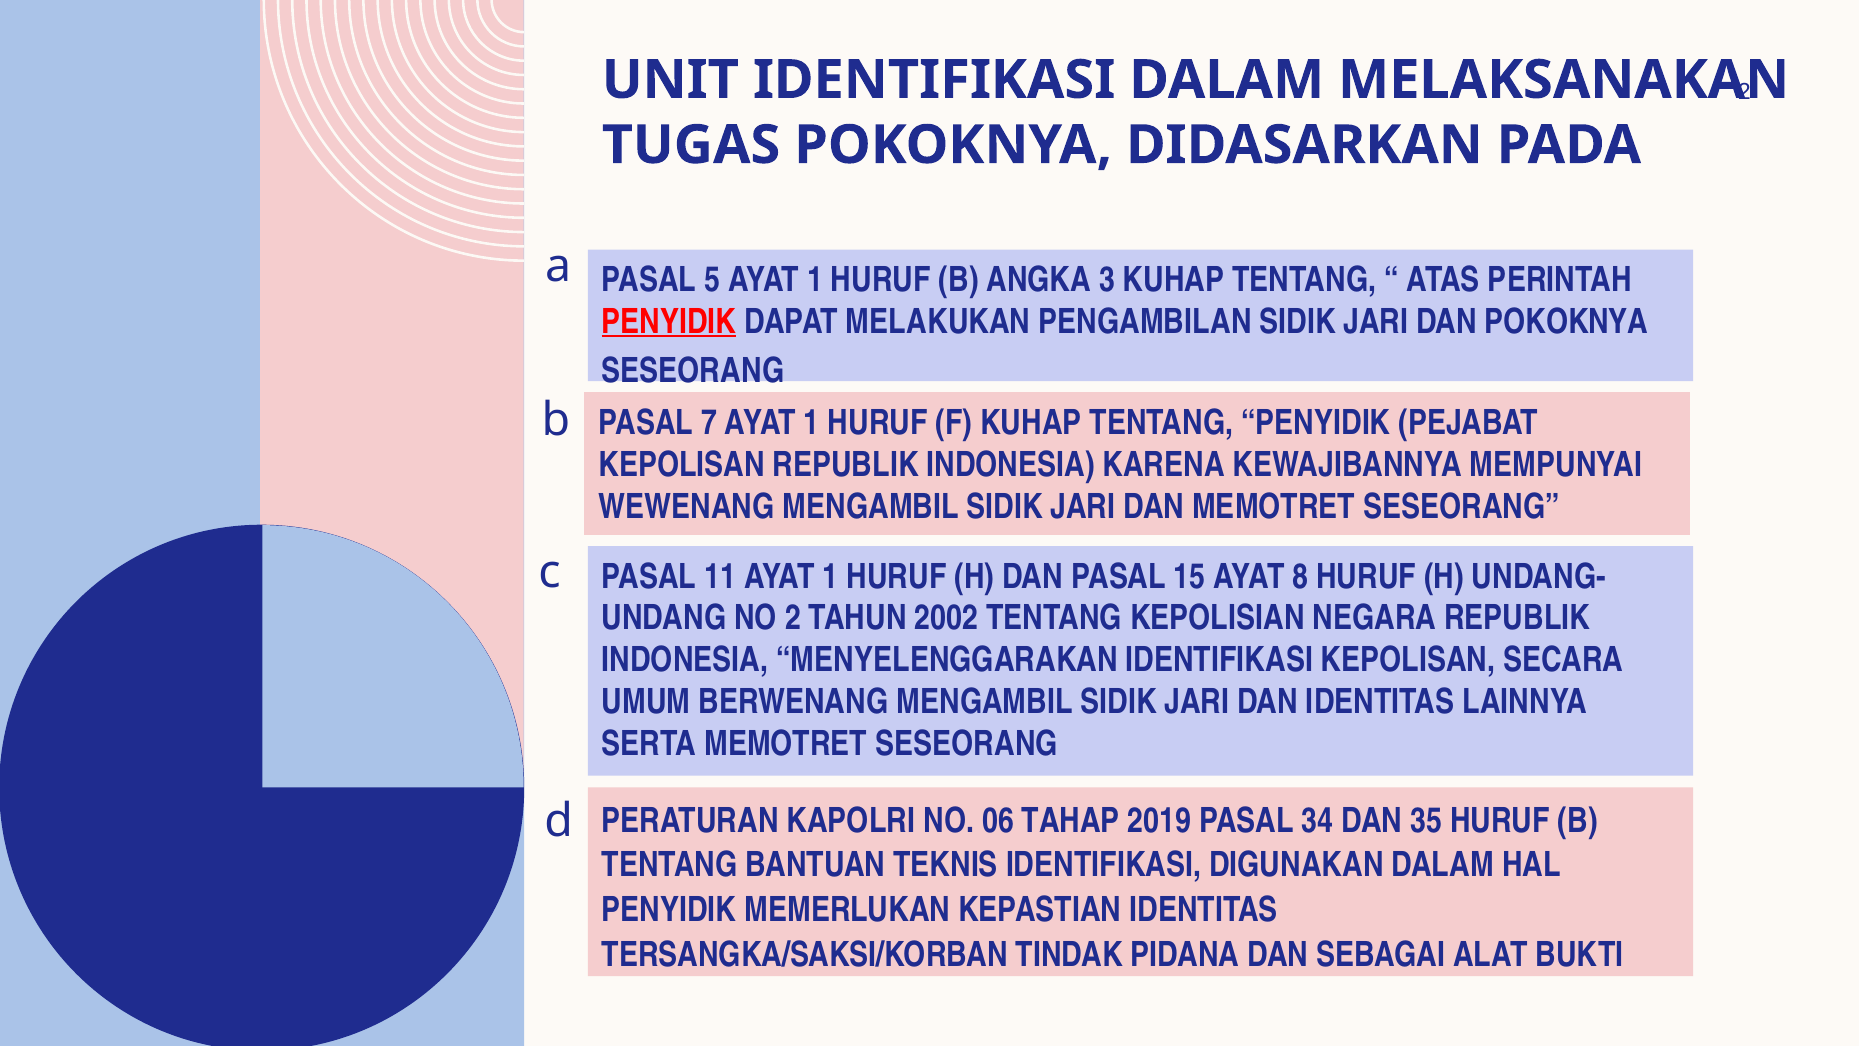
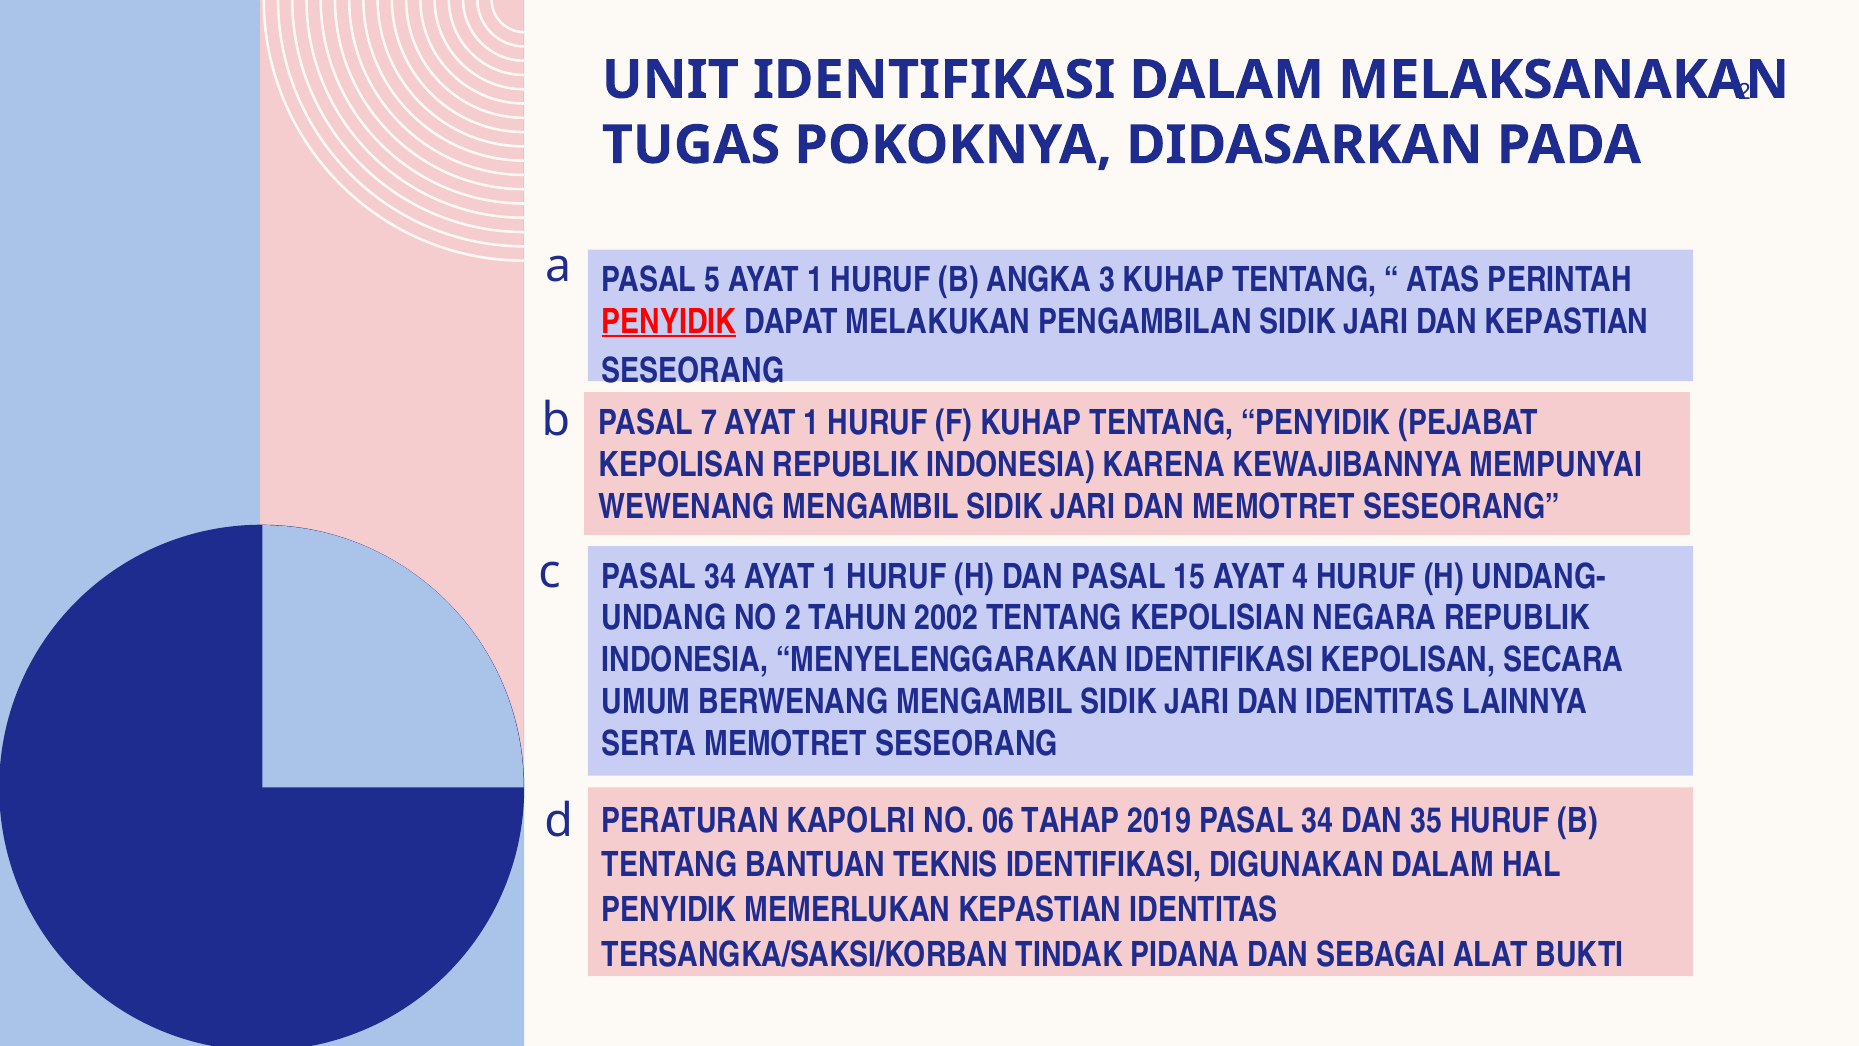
DAN POKOKNYA: POKOKNYA -> KEPASTIAN
11 at (720, 576): 11 -> 34
8: 8 -> 4
